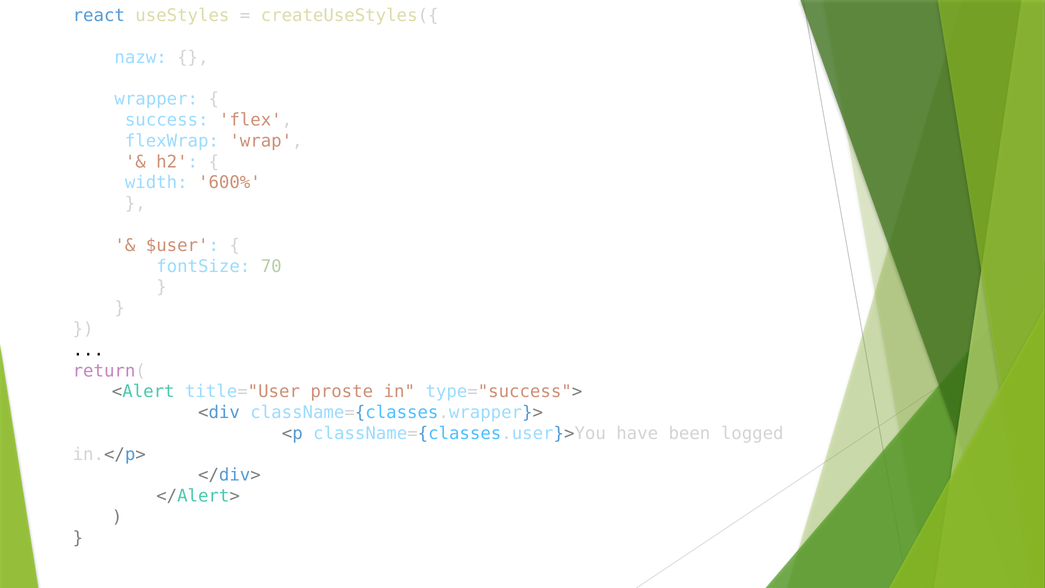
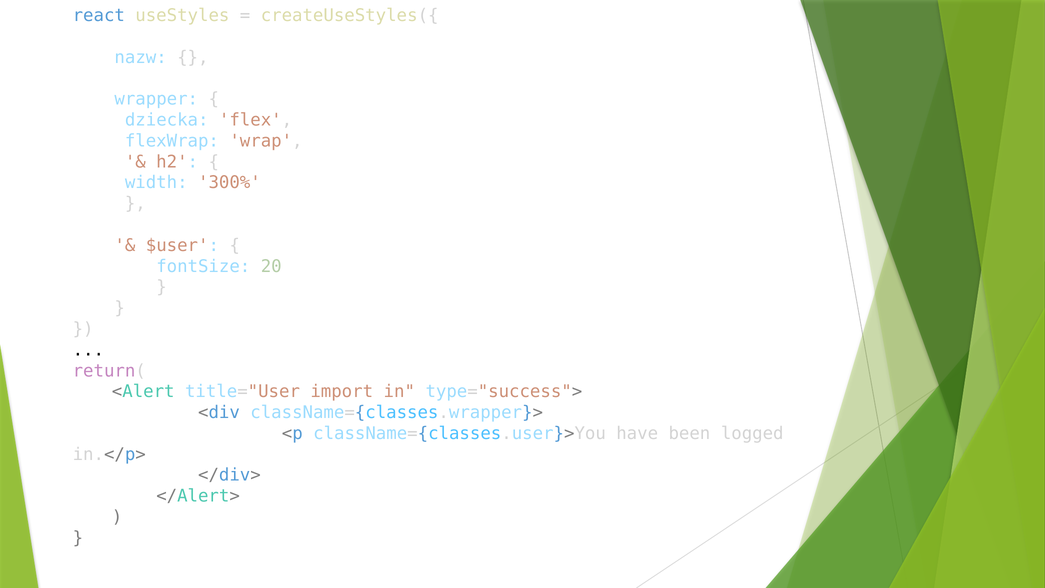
success: success -> dziecka
600%: 600% -> 300%
70: 70 -> 20
proste: proste -> import
